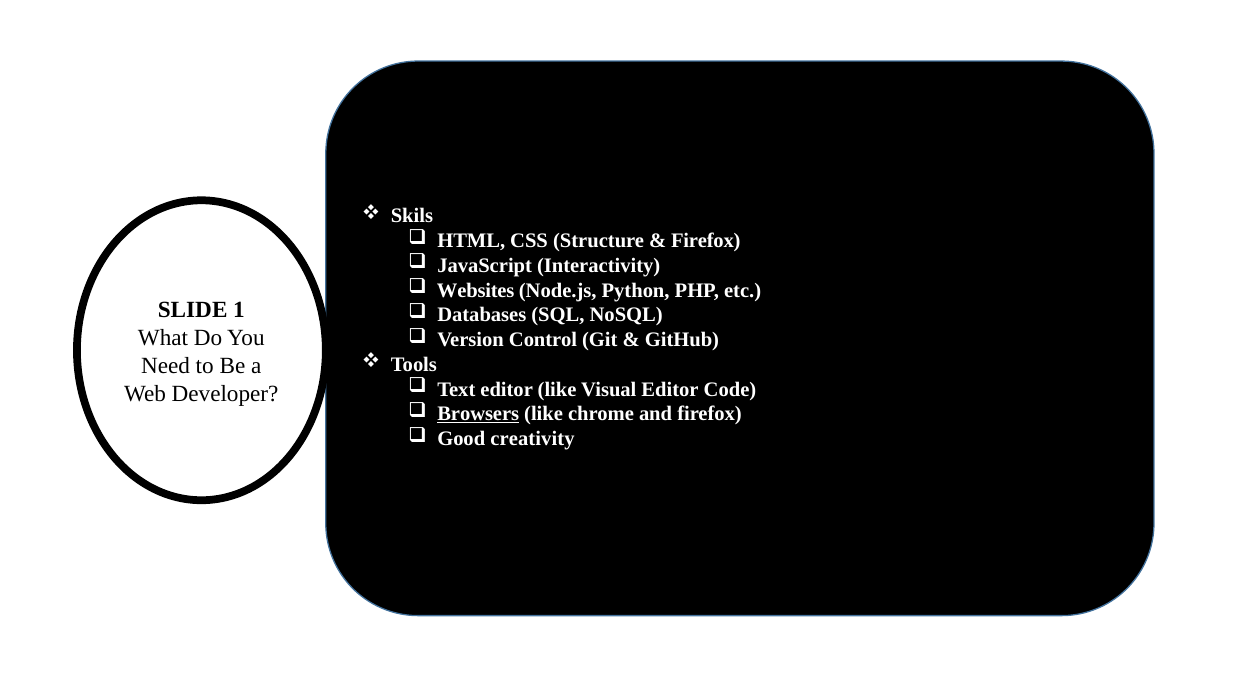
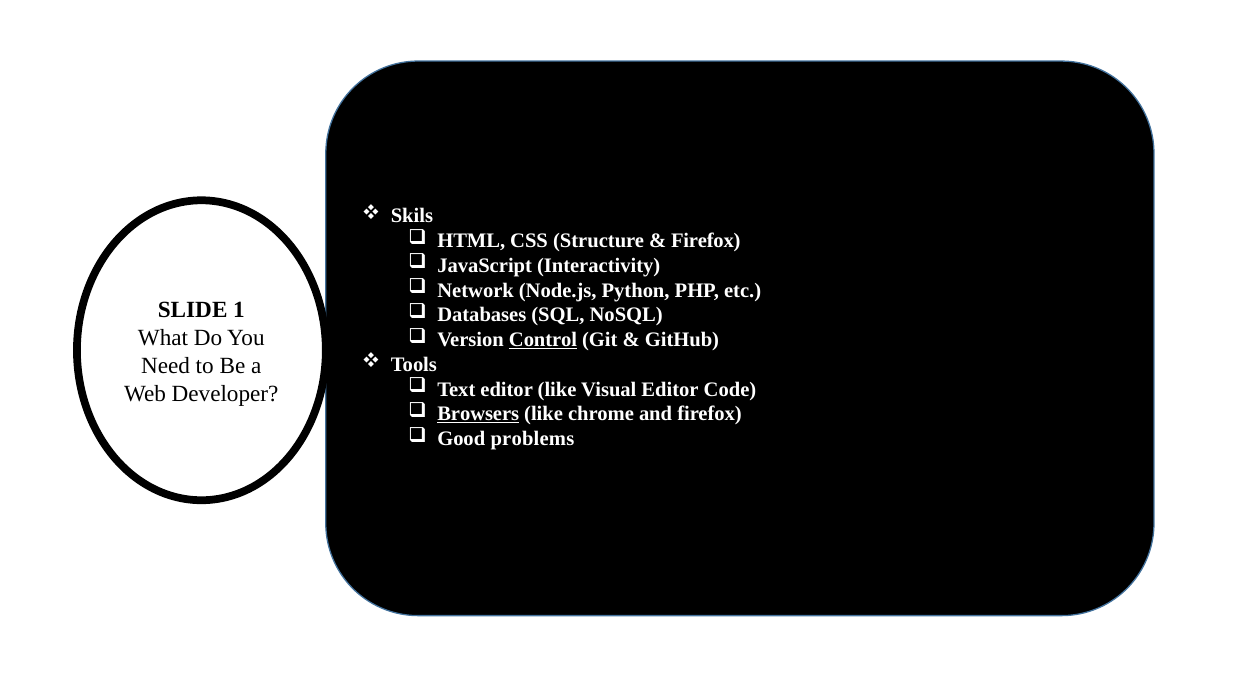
Websites: Websites -> Network
Control underline: none -> present
creativity: creativity -> problems
